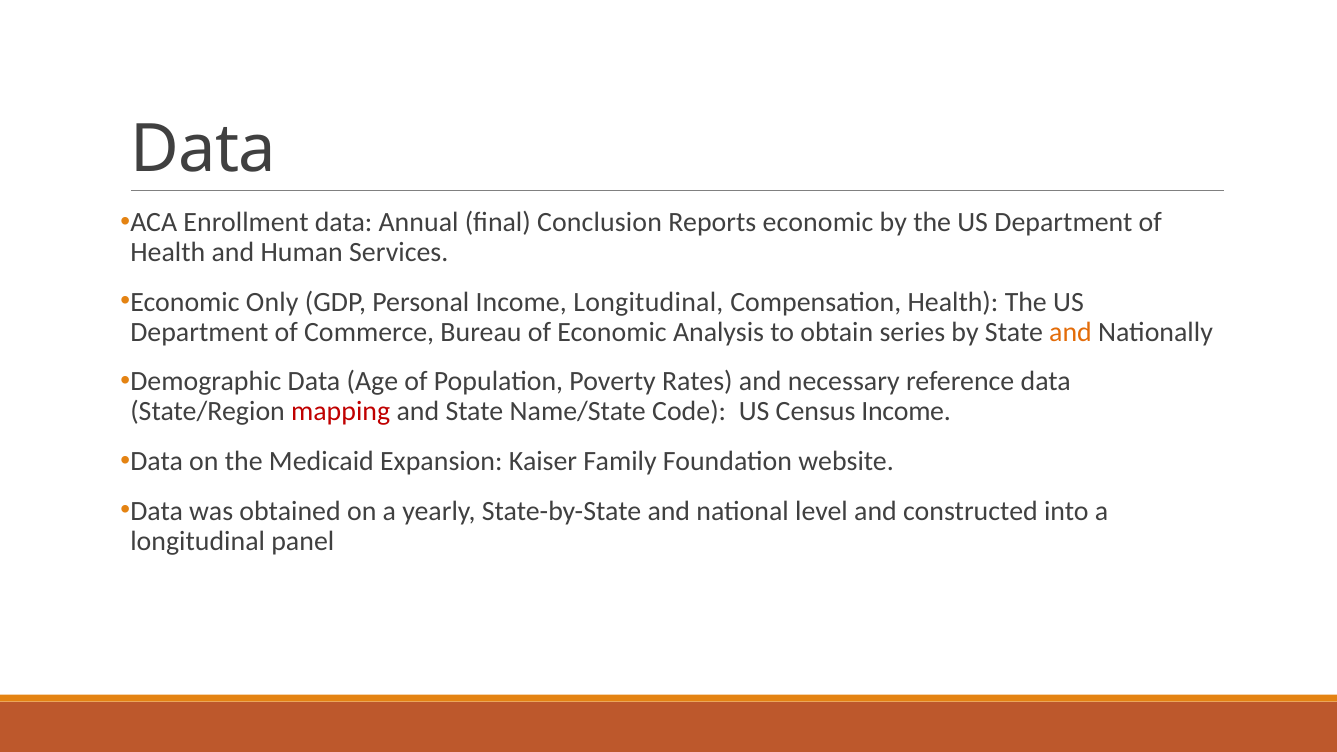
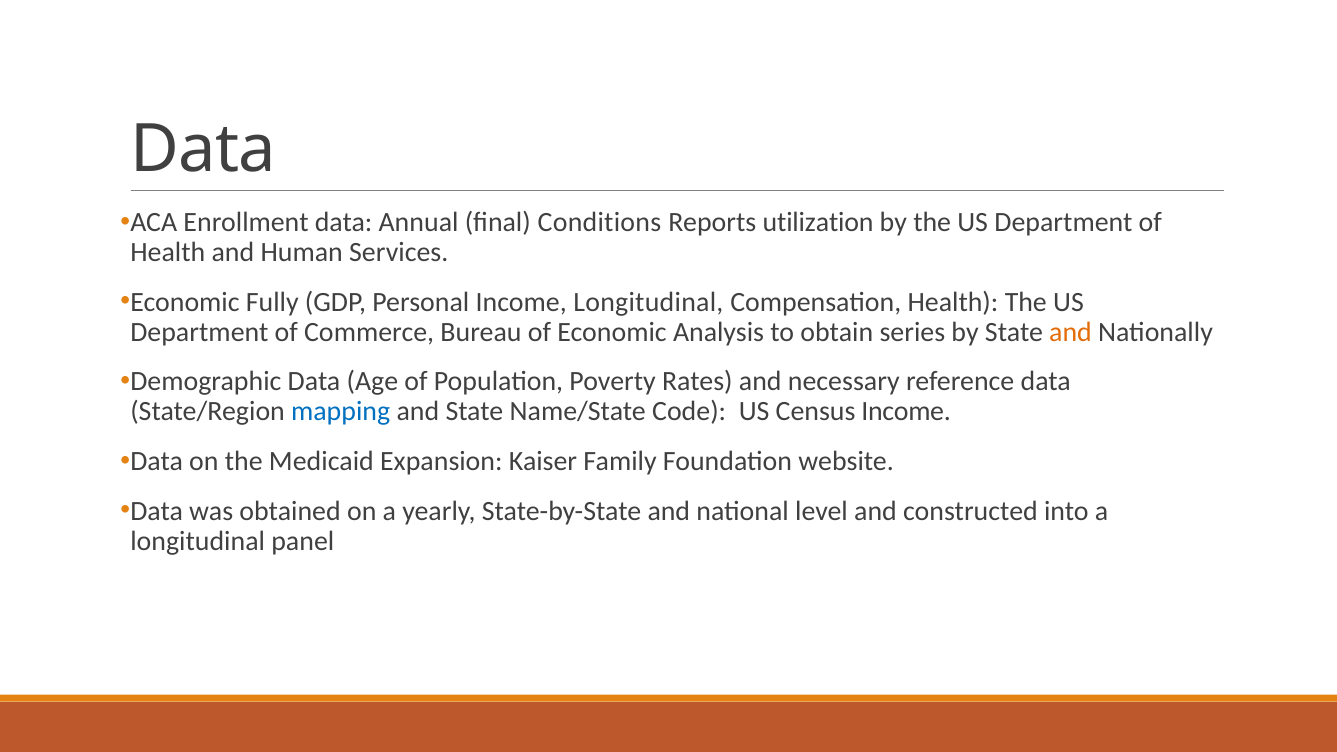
Conclusion: Conclusion -> Conditions
Reports economic: economic -> utilization
Only: Only -> Fully
mapping colour: red -> blue
